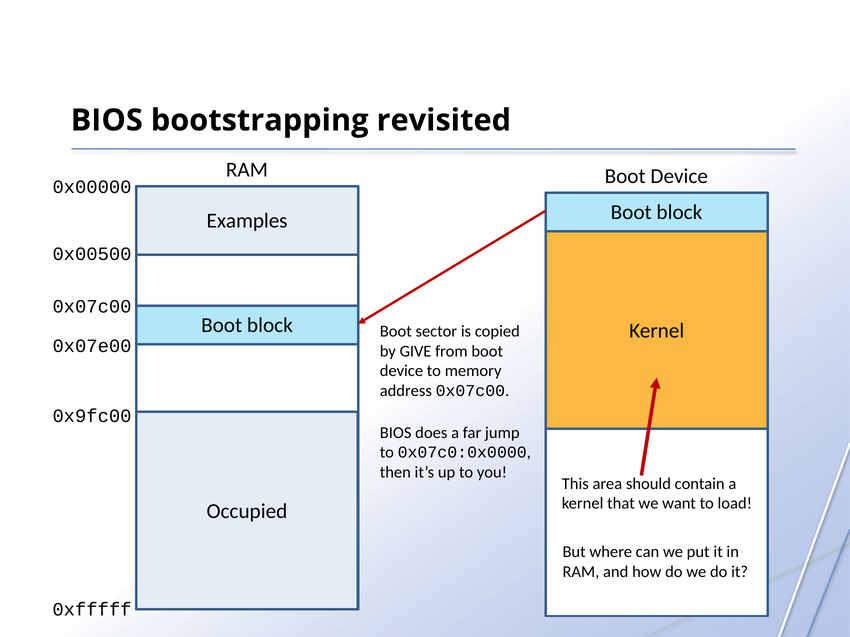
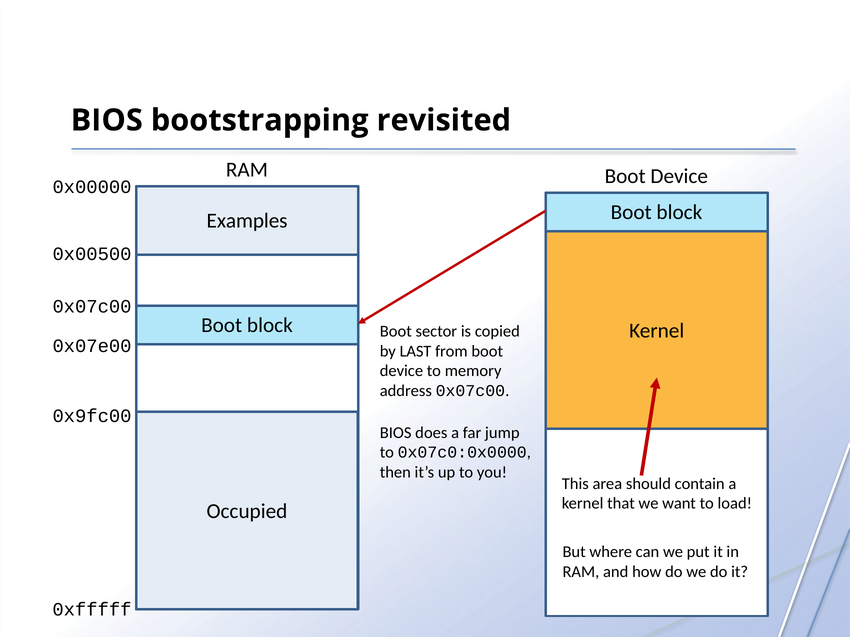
GIVE: GIVE -> LAST
